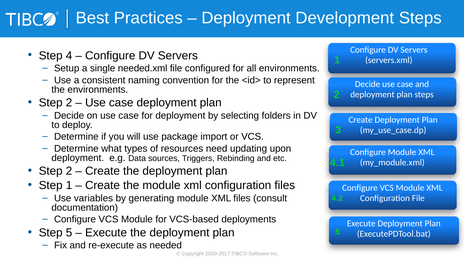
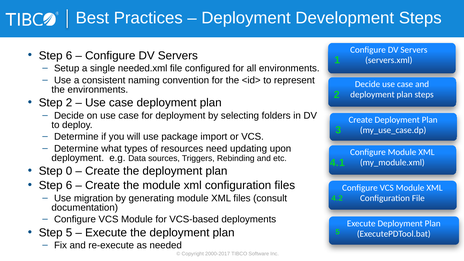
4 at (69, 56): 4 -> 6
2 at (69, 171): 2 -> 0
1 at (69, 185): 1 -> 6
variables: variables -> migration
